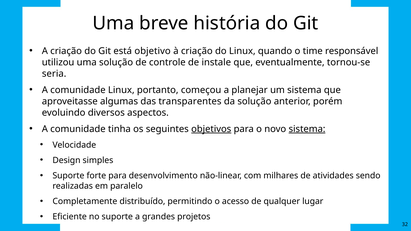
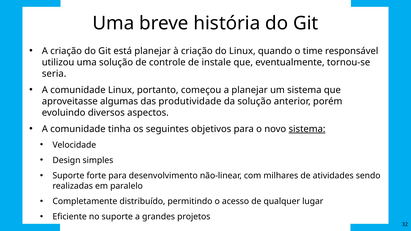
está objetivo: objetivo -> planejar
transparentes: transparentes -> produtividade
objetivos underline: present -> none
